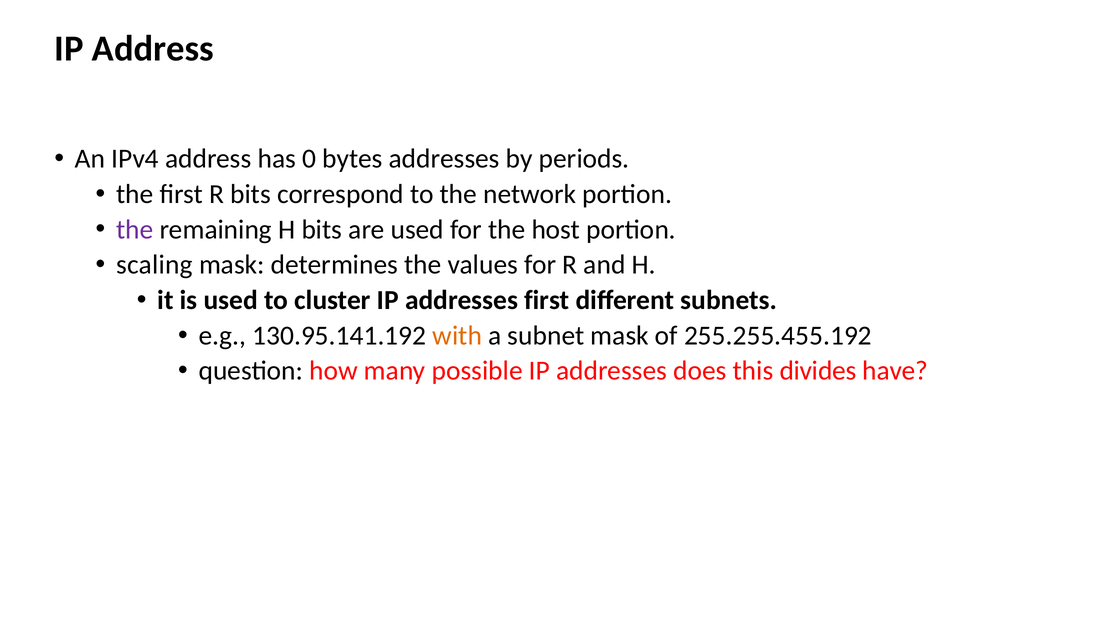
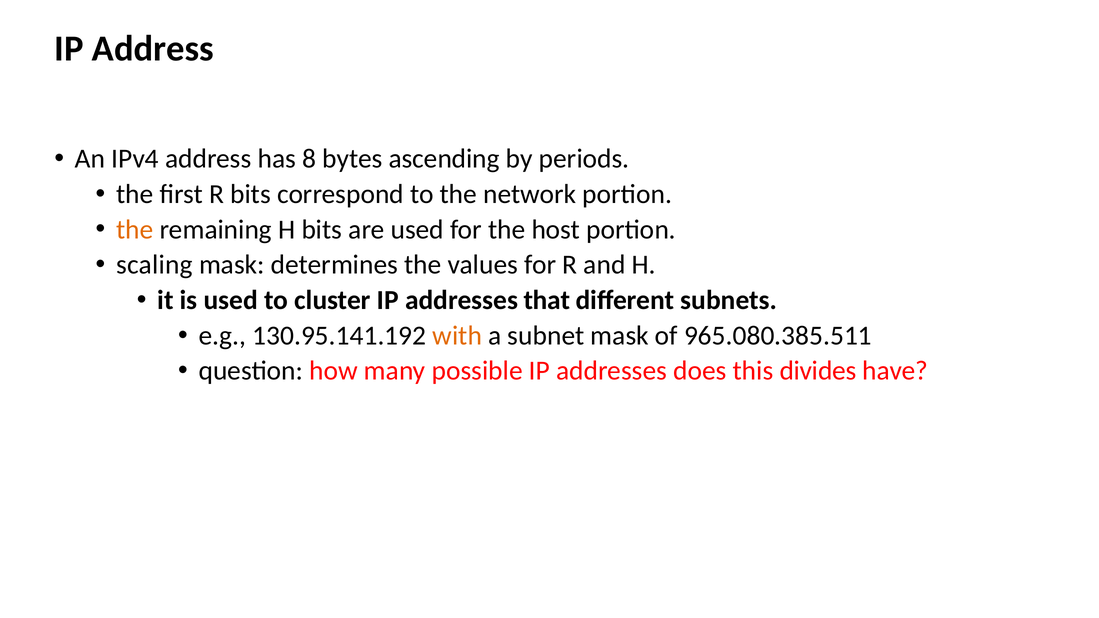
0: 0 -> 8
bytes addresses: addresses -> ascending
the at (135, 230) colour: purple -> orange
addresses first: first -> that
255.255.455.192: 255.255.455.192 -> 965.080.385.511
